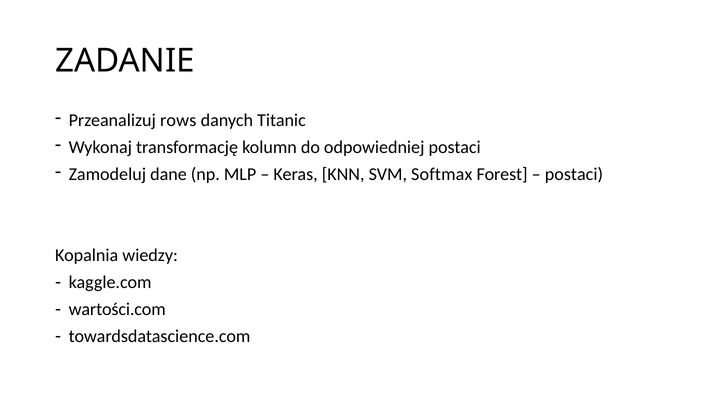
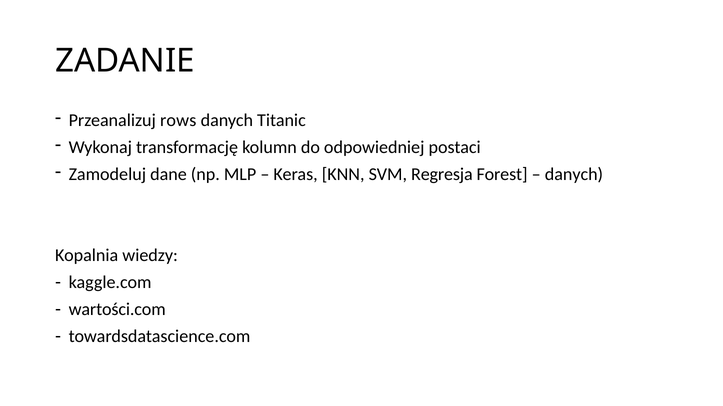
Softmax: Softmax -> Regresja
postaci at (574, 175): postaci -> danych
